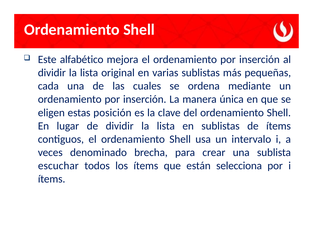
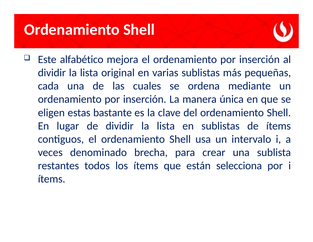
posición: posición -> bastante
escuchar: escuchar -> restantes
